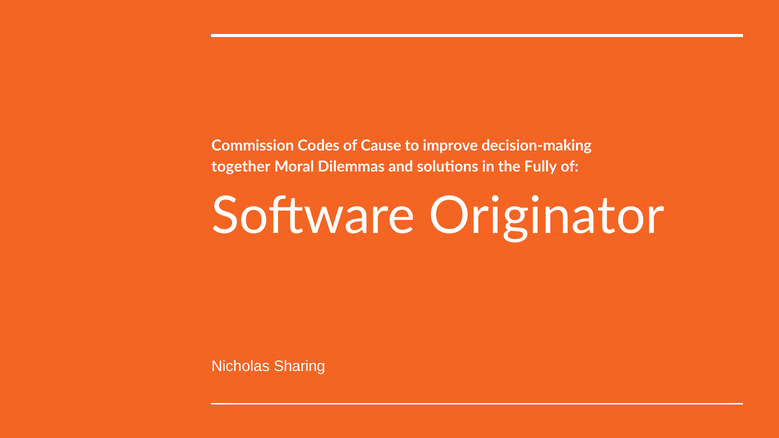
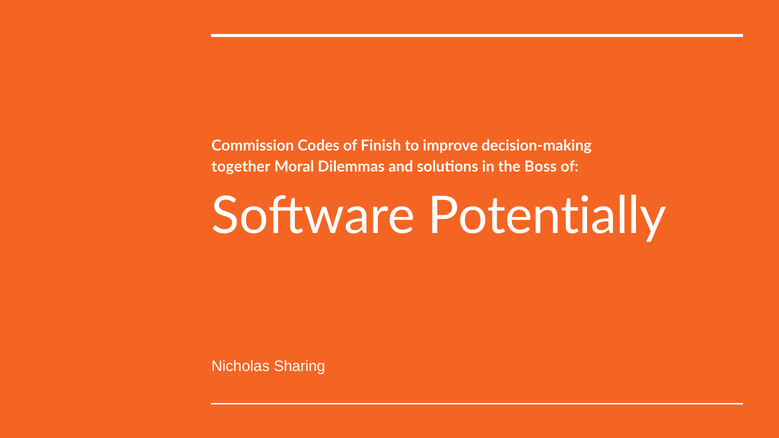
Cause: Cause -> Finish
Fully: Fully -> Boss
Originator: Originator -> Potentially
